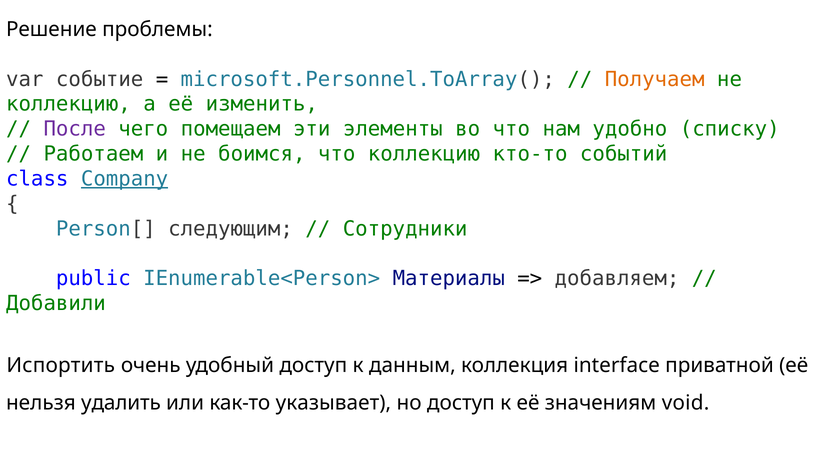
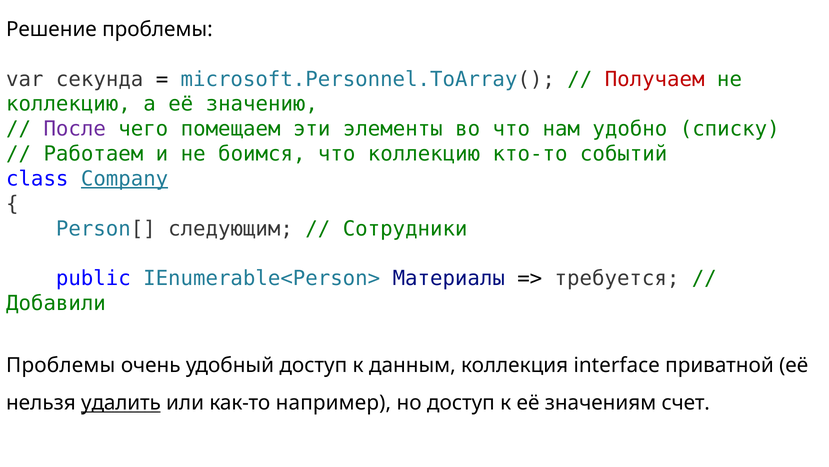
событие: событие -> секунда
Получаем colour: orange -> red
изменить: изменить -> значению
добавляем: добавляем -> требуется
Испортить at (61, 365): Испортить -> Проблемы
удалить underline: none -> present
указывает: указывает -> например
void: void -> счет
